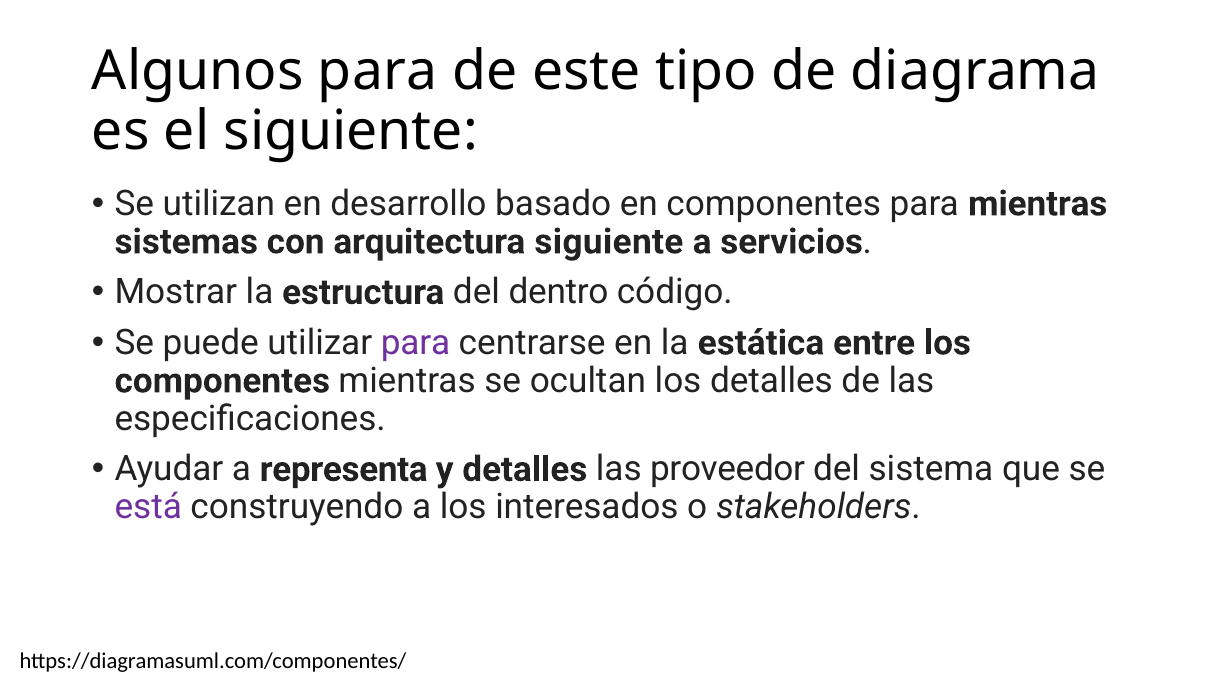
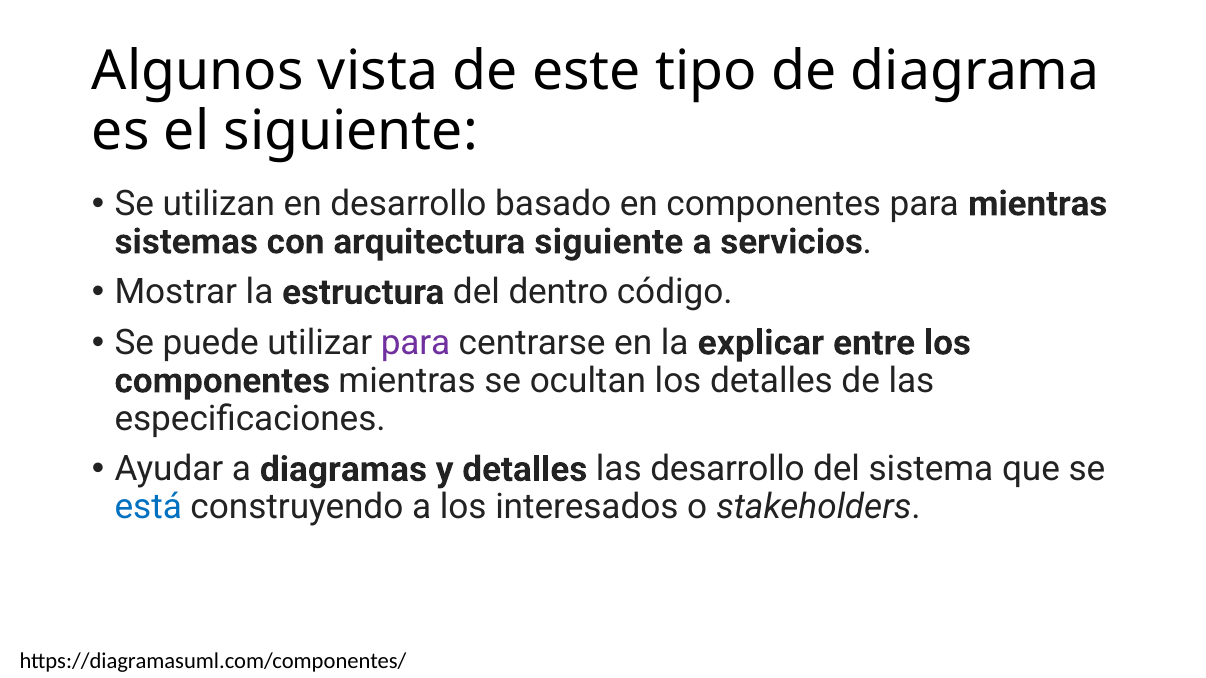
Algunos para: para -> vista
estática: estática -> explicar
representa: representa -> diagramas
las proveedor: proveedor -> desarrollo
está colour: purple -> blue
